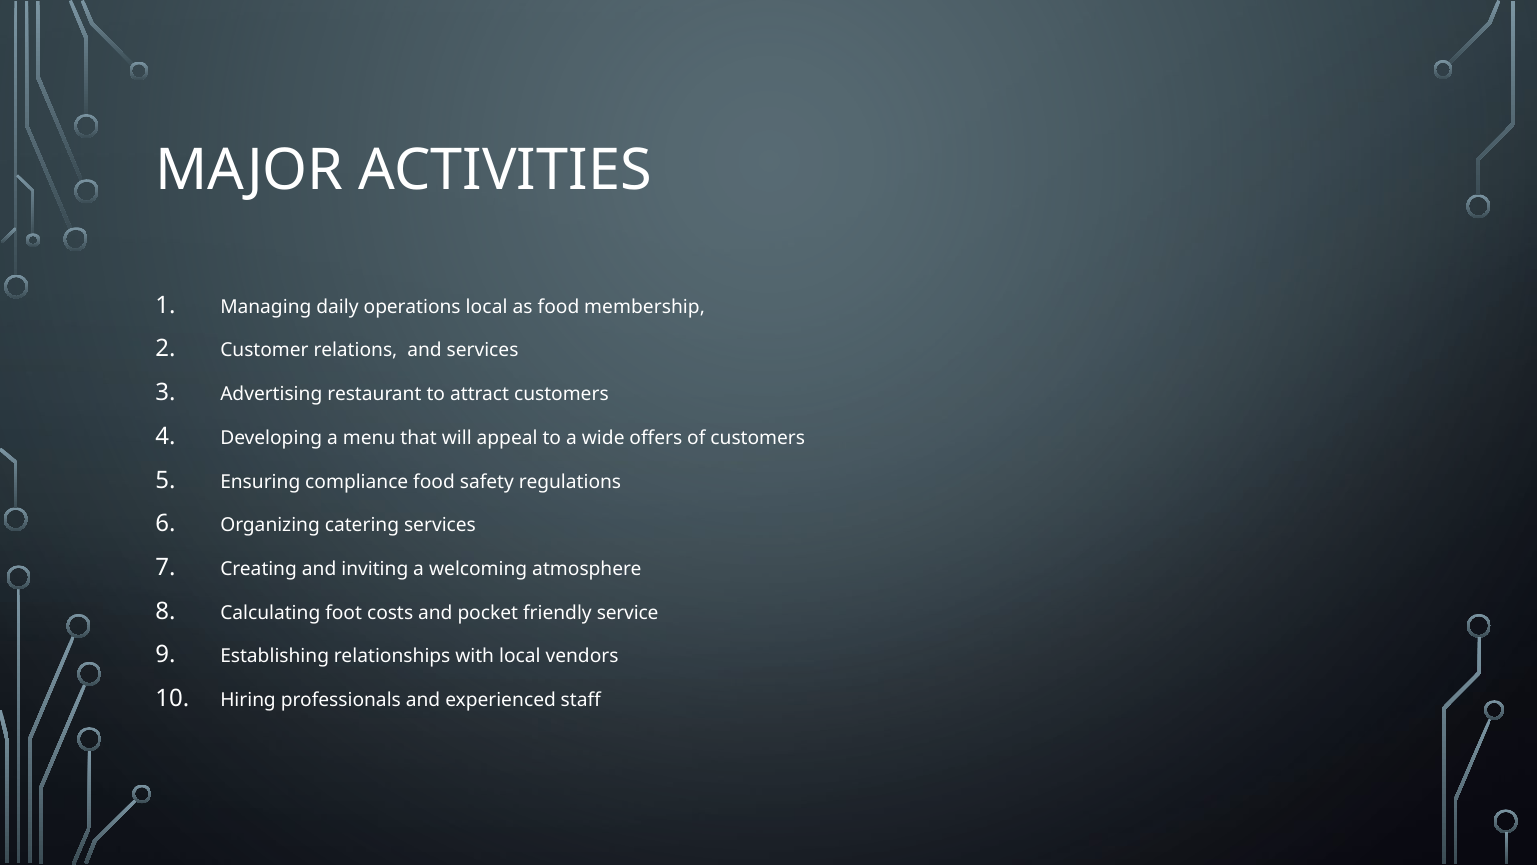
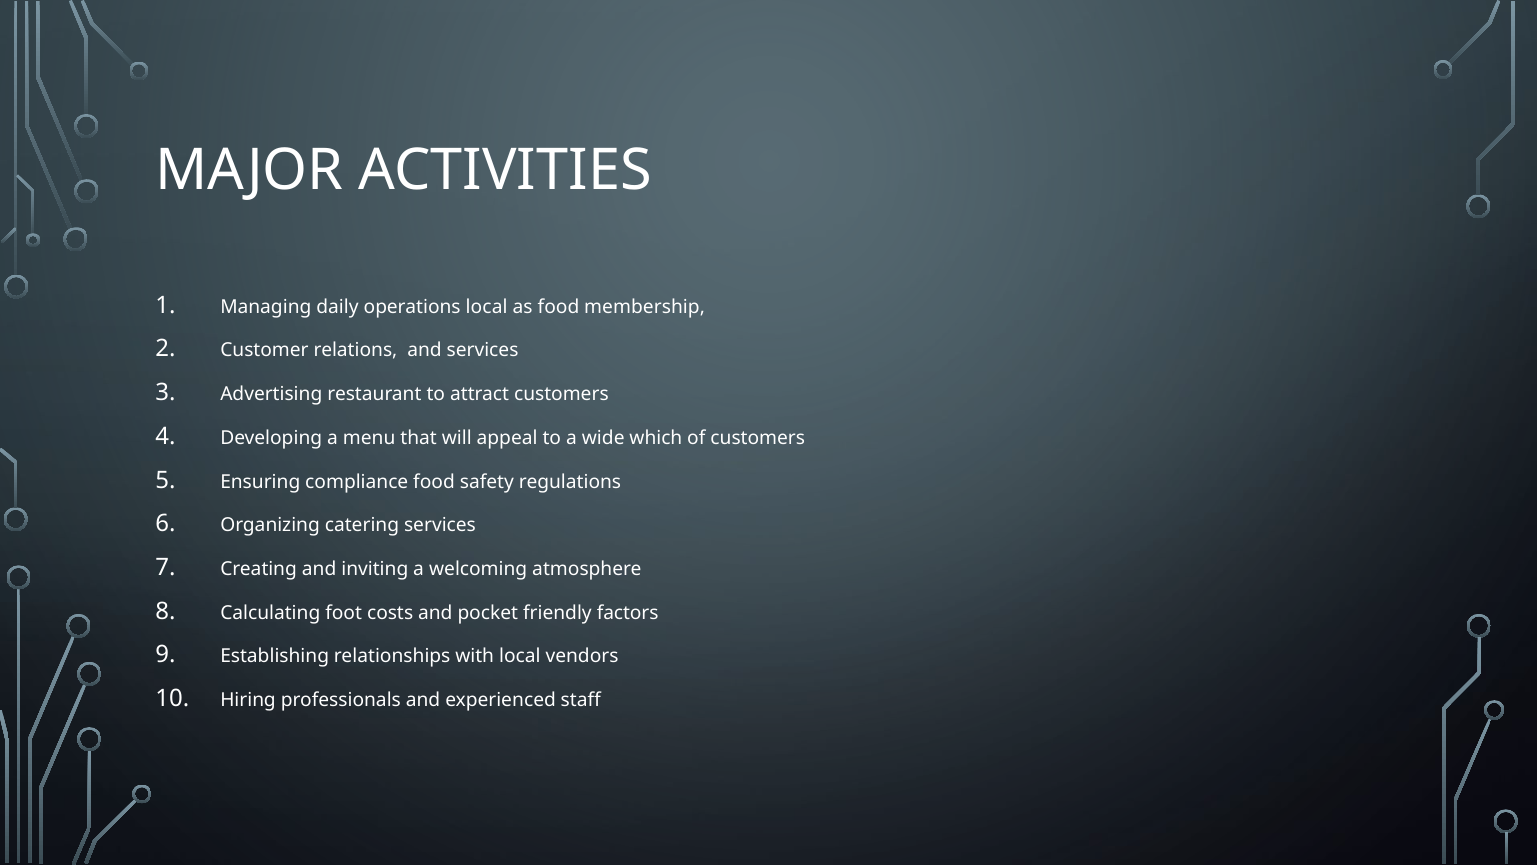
offers: offers -> which
service: service -> factors
